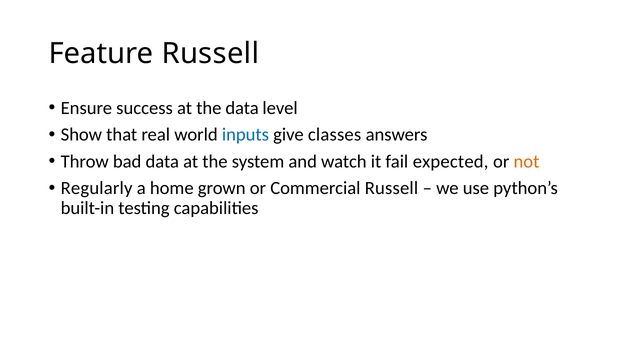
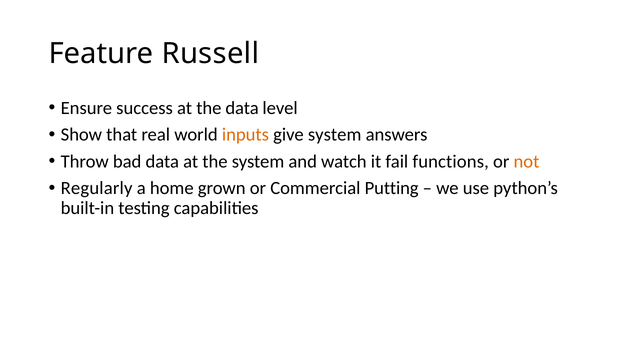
inputs colour: blue -> orange
give classes: classes -> system
expected: expected -> functions
Commercial Russell: Russell -> Putting
